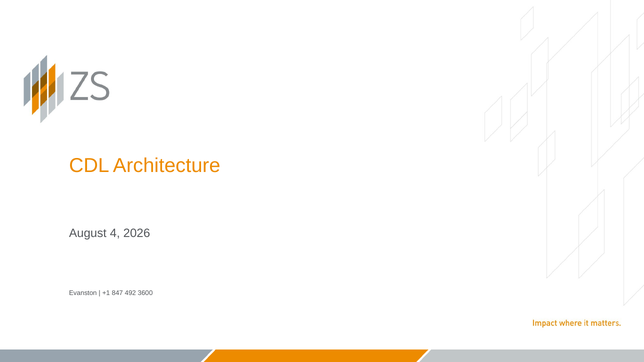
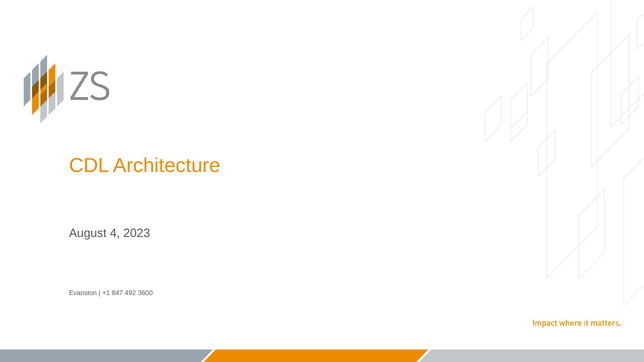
2026: 2026 -> 2023
